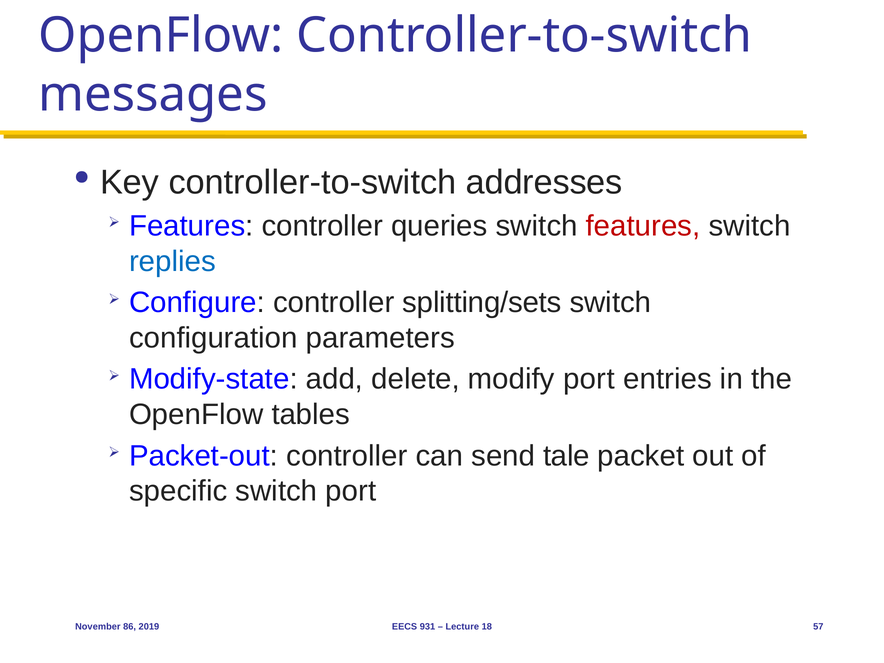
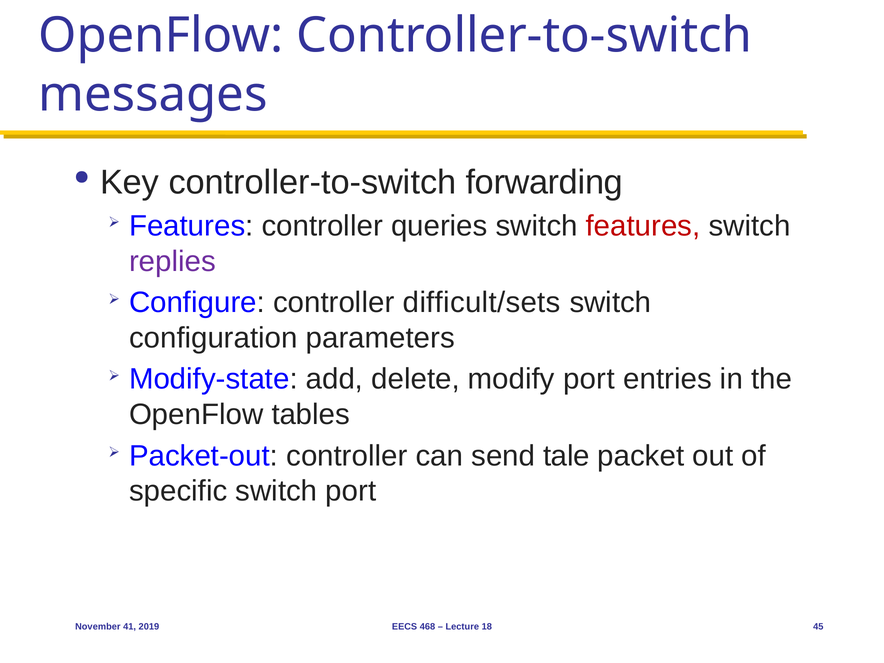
addresses: addresses -> forwarding
replies colour: blue -> purple
splitting/sets: splitting/sets -> difficult/sets
86: 86 -> 41
931: 931 -> 468
57: 57 -> 45
